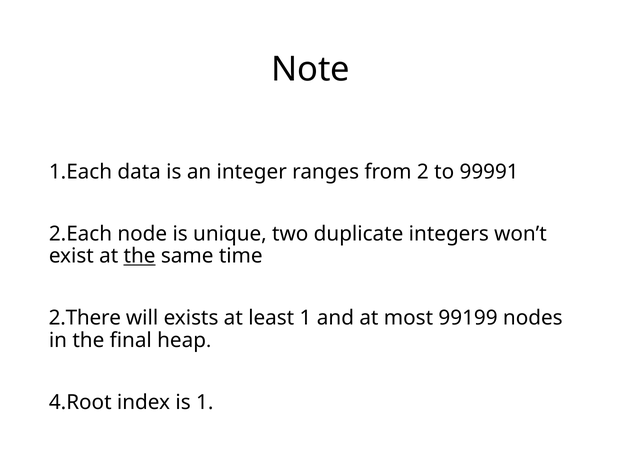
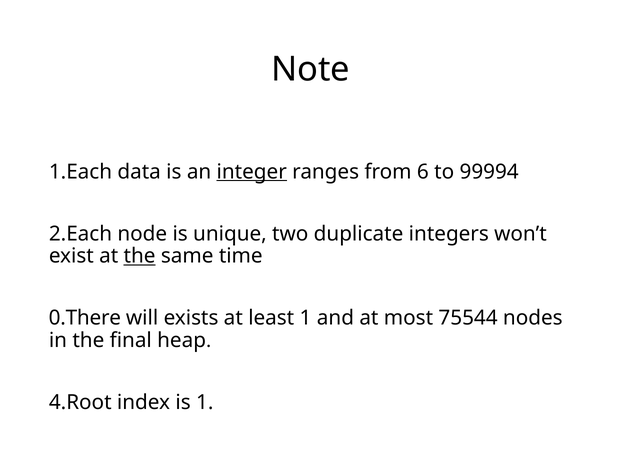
integer underline: none -> present
2: 2 -> 6
99991: 99991 -> 99994
2.There: 2.There -> 0.There
99199: 99199 -> 75544
